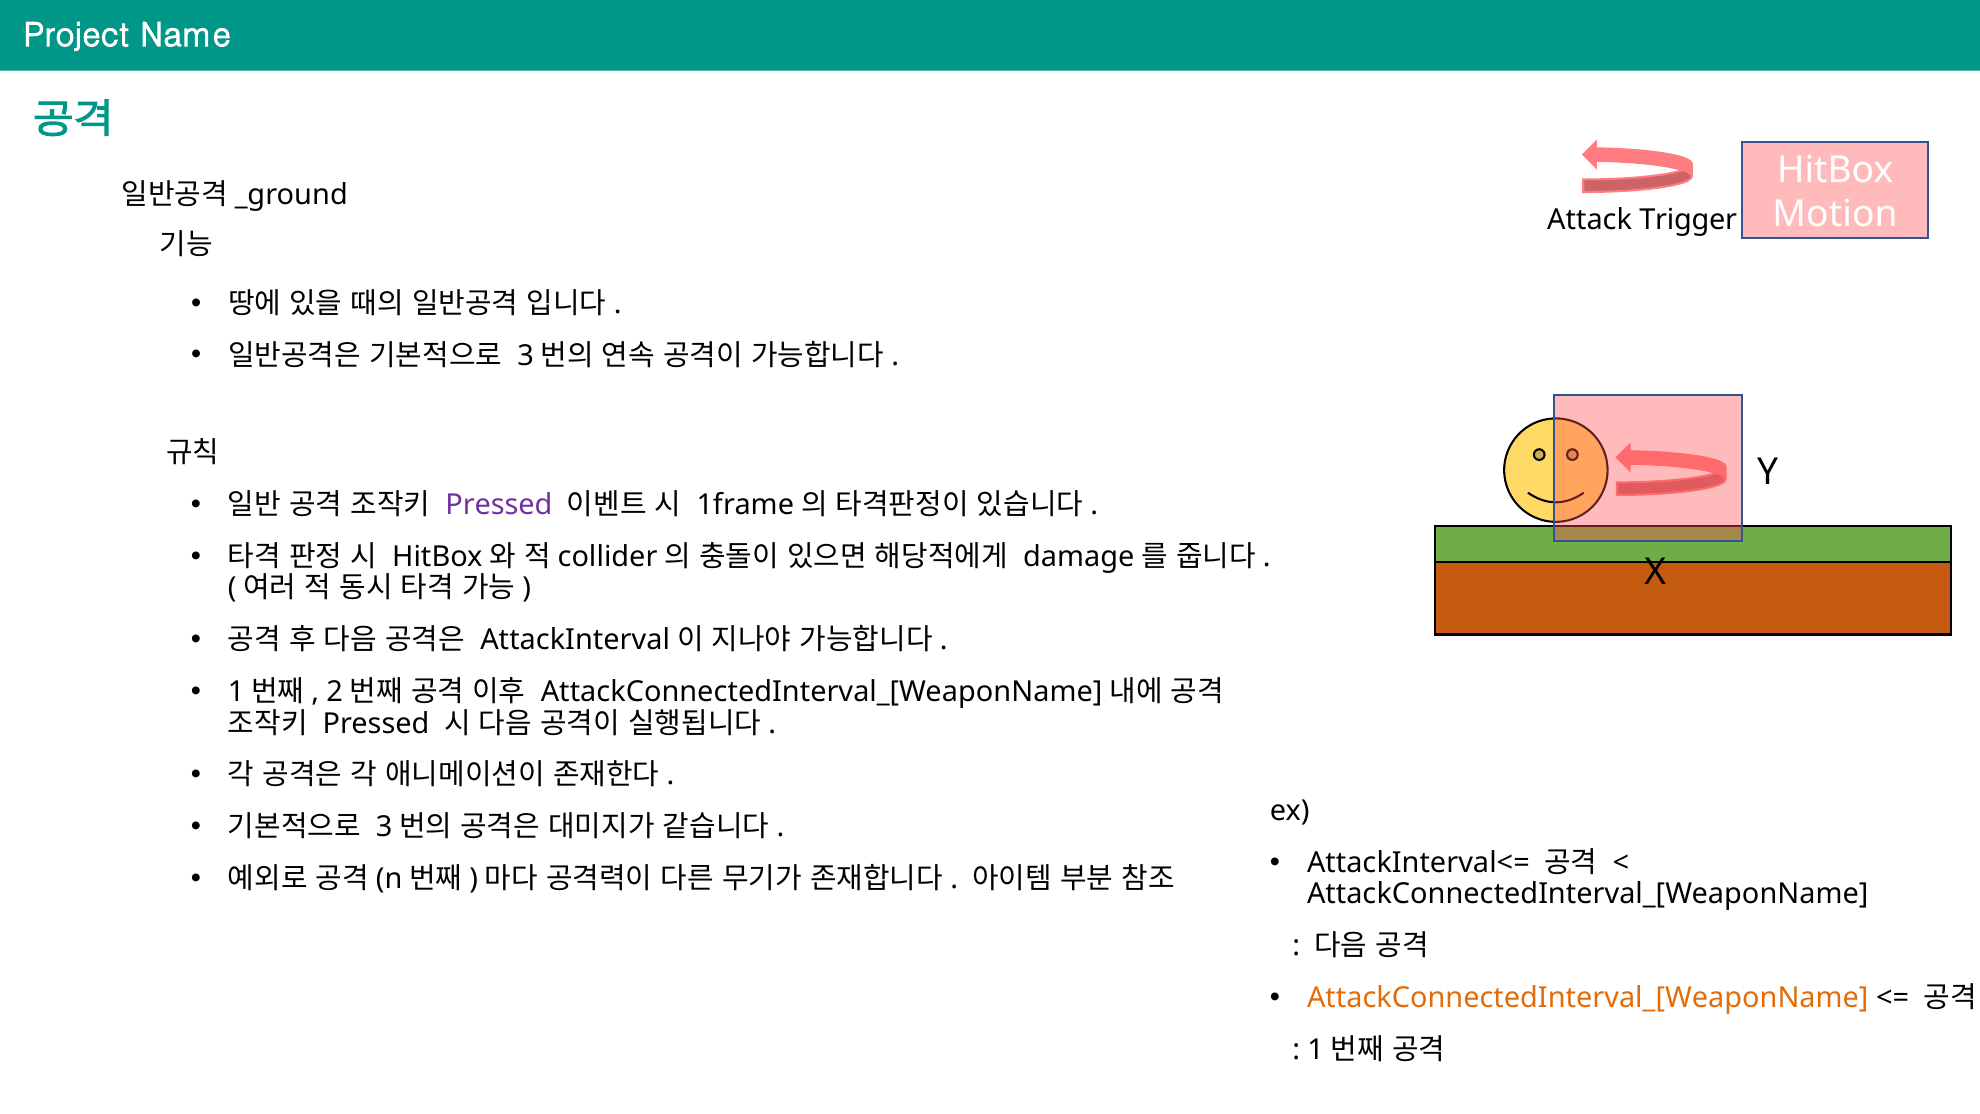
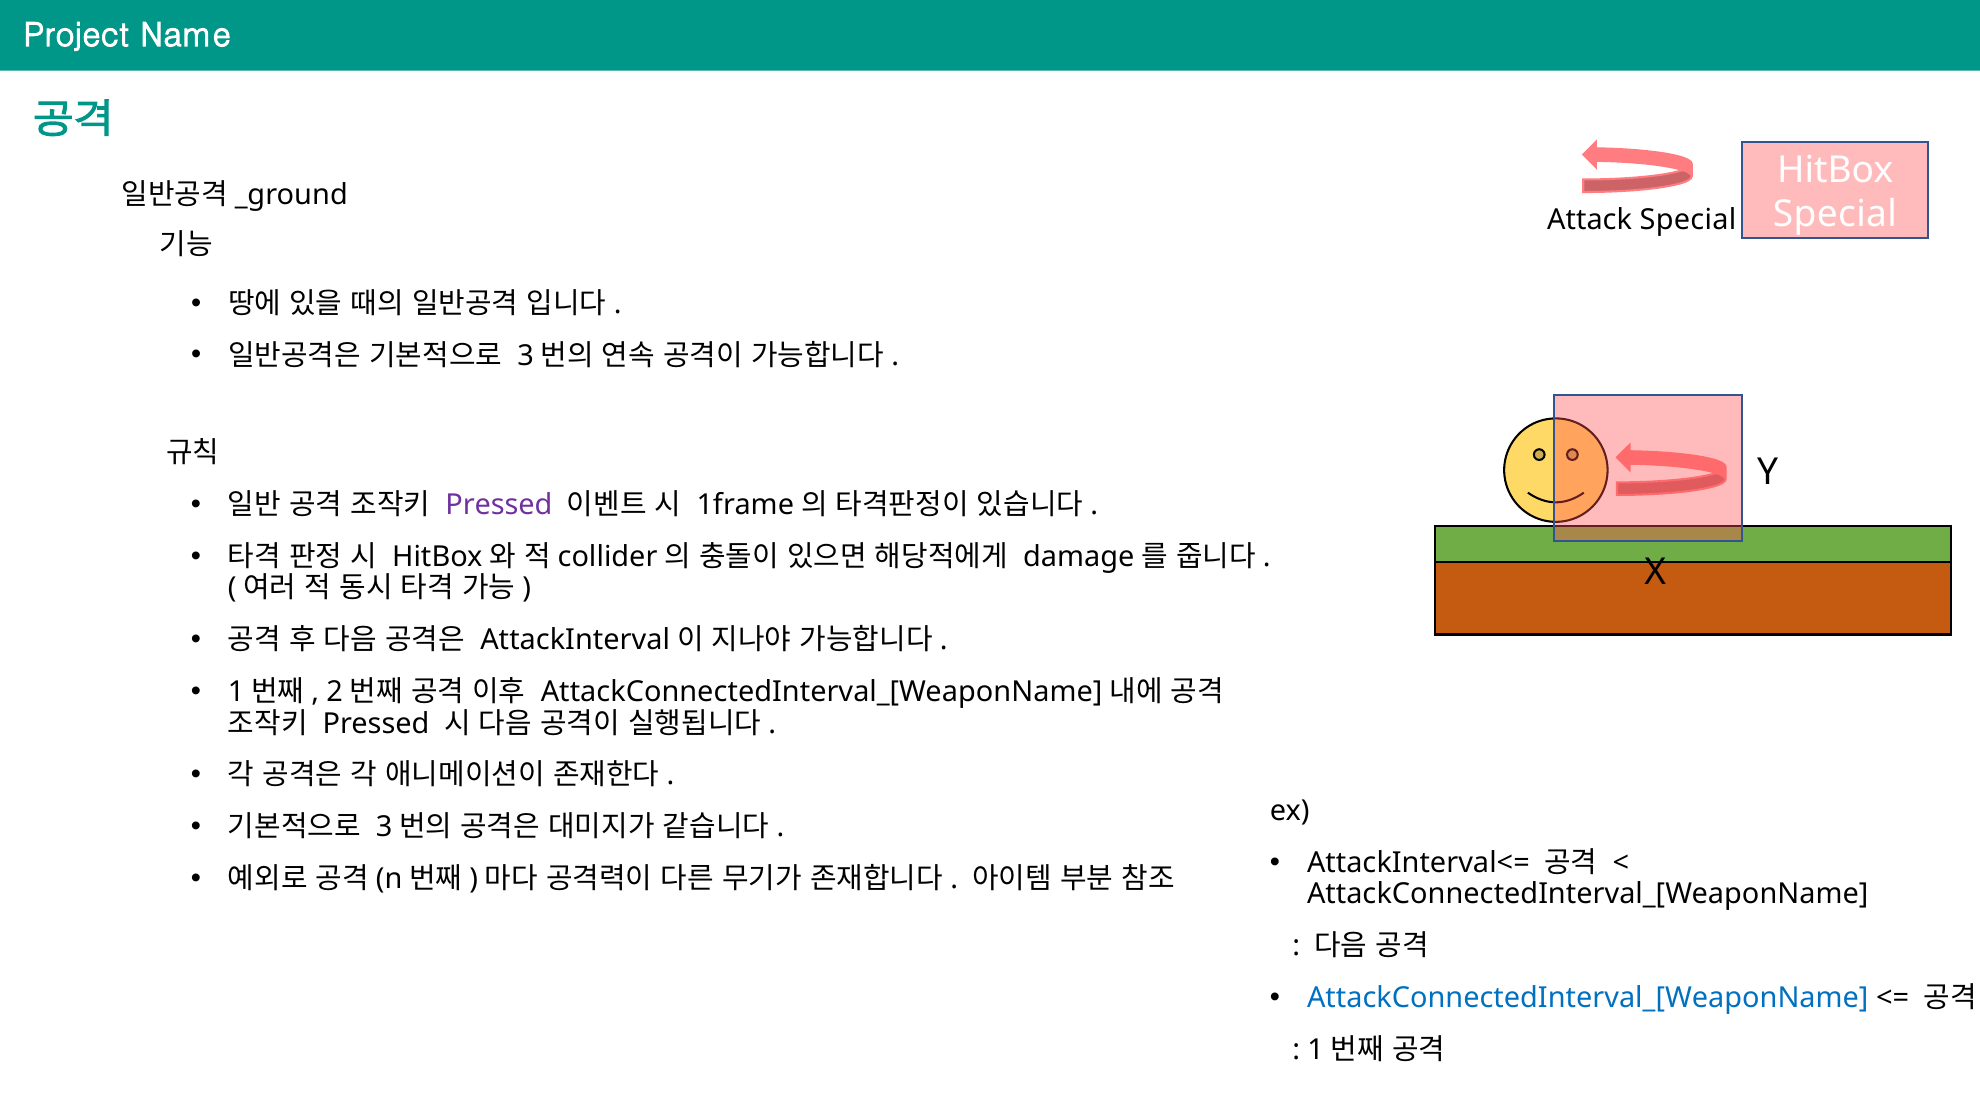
Motion at (1835, 215): Motion -> Special
Attack Trigger: Trigger -> Special
AttackConnectedInterval_[WeaponName at (1588, 998) colour: orange -> blue
